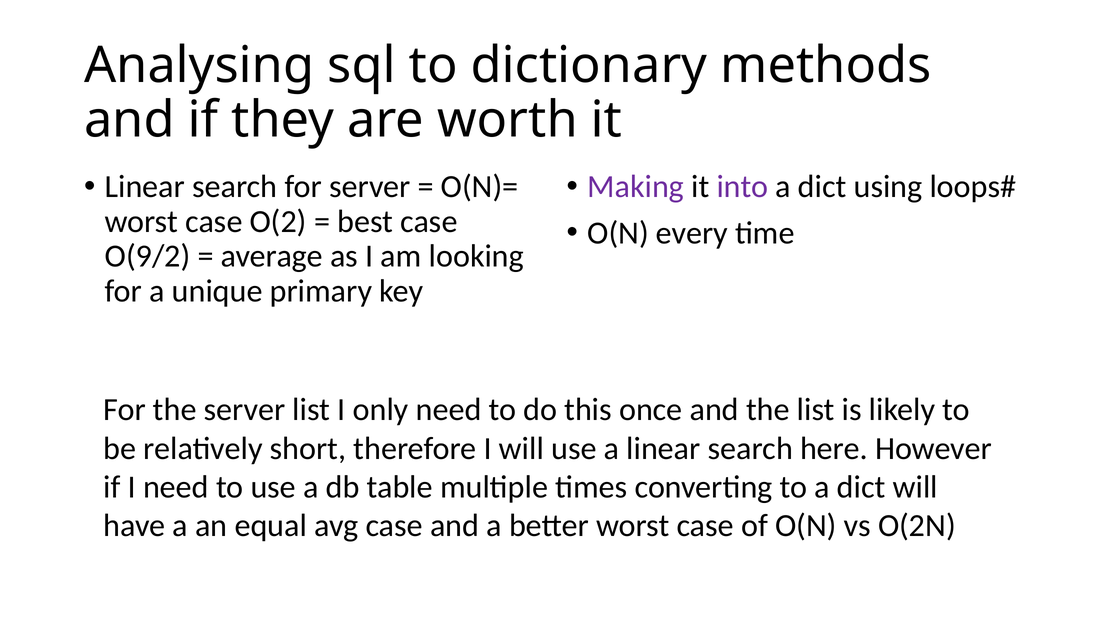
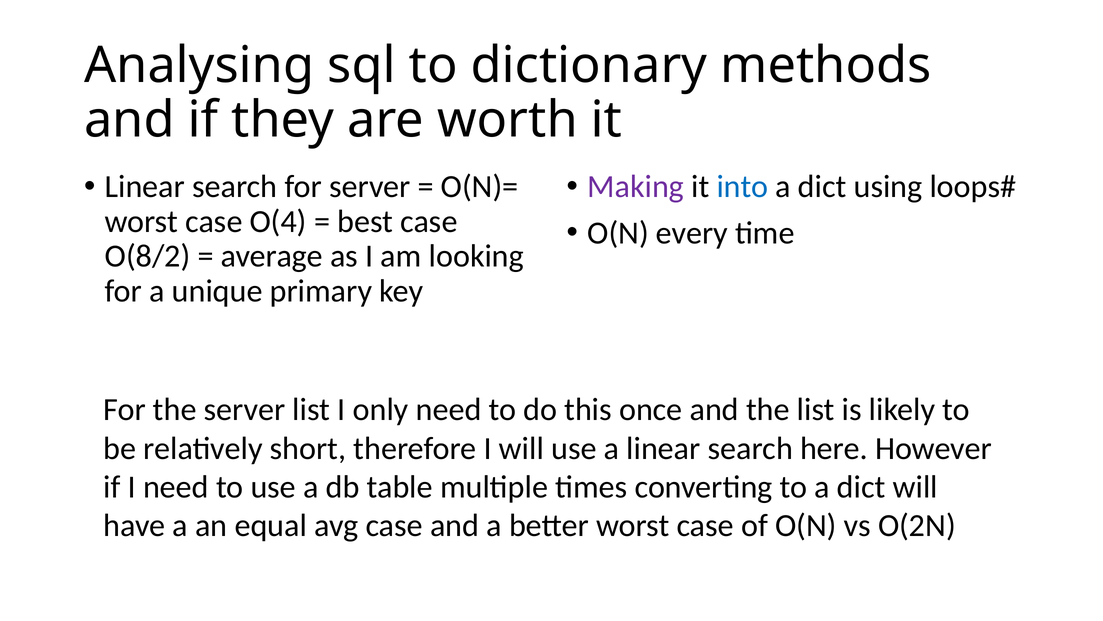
into colour: purple -> blue
O(2: O(2 -> O(4
O(9/2: O(9/2 -> O(8/2
